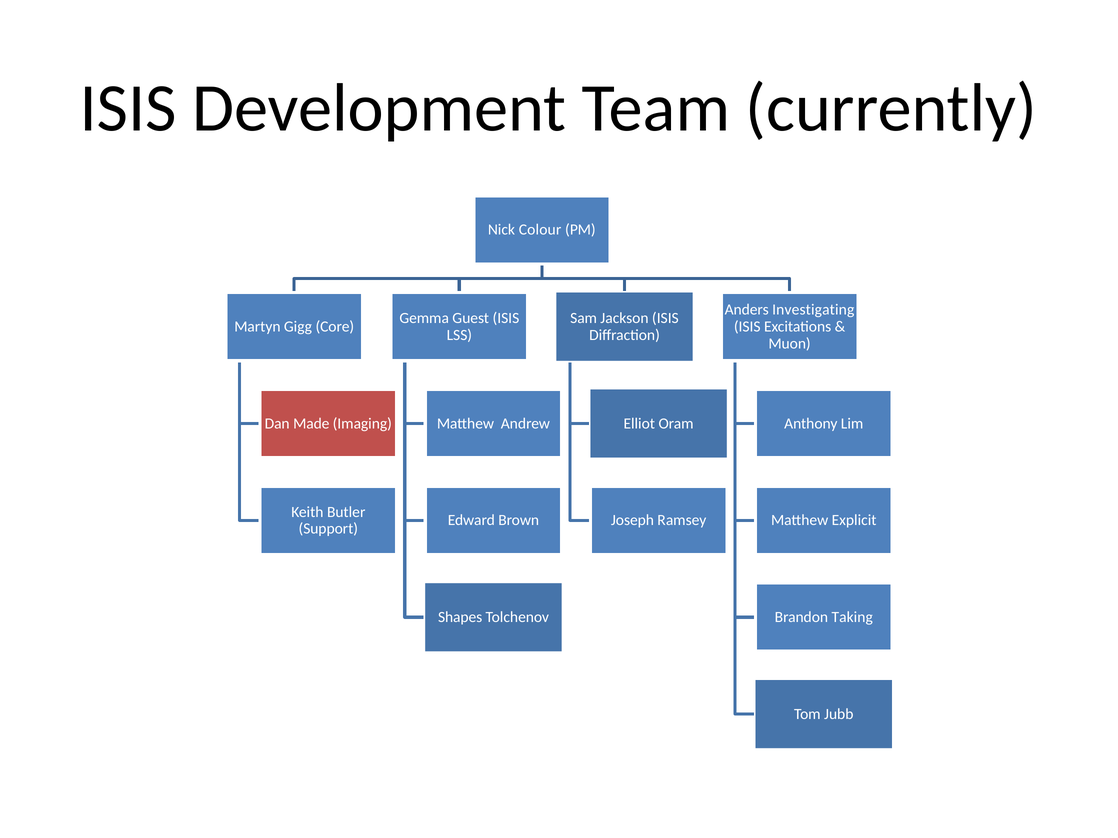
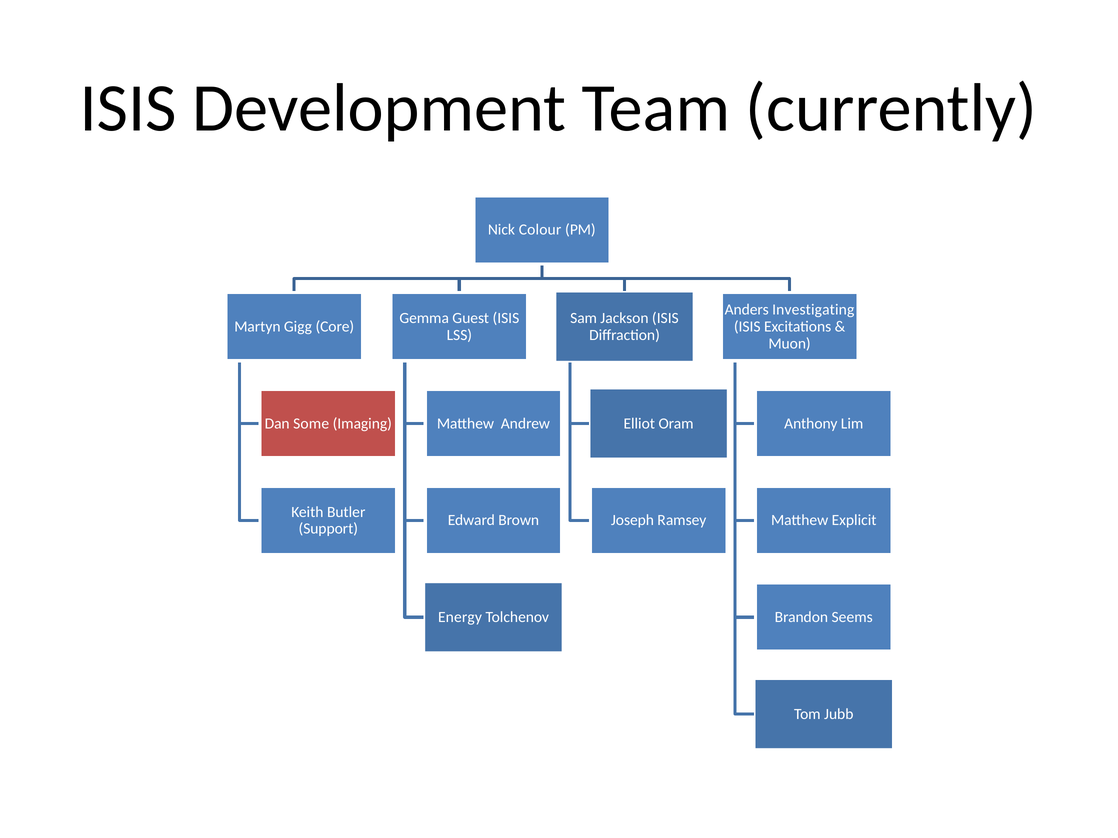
Made: Made -> Some
Shapes: Shapes -> Energy
Taking: Taking -> Seems
